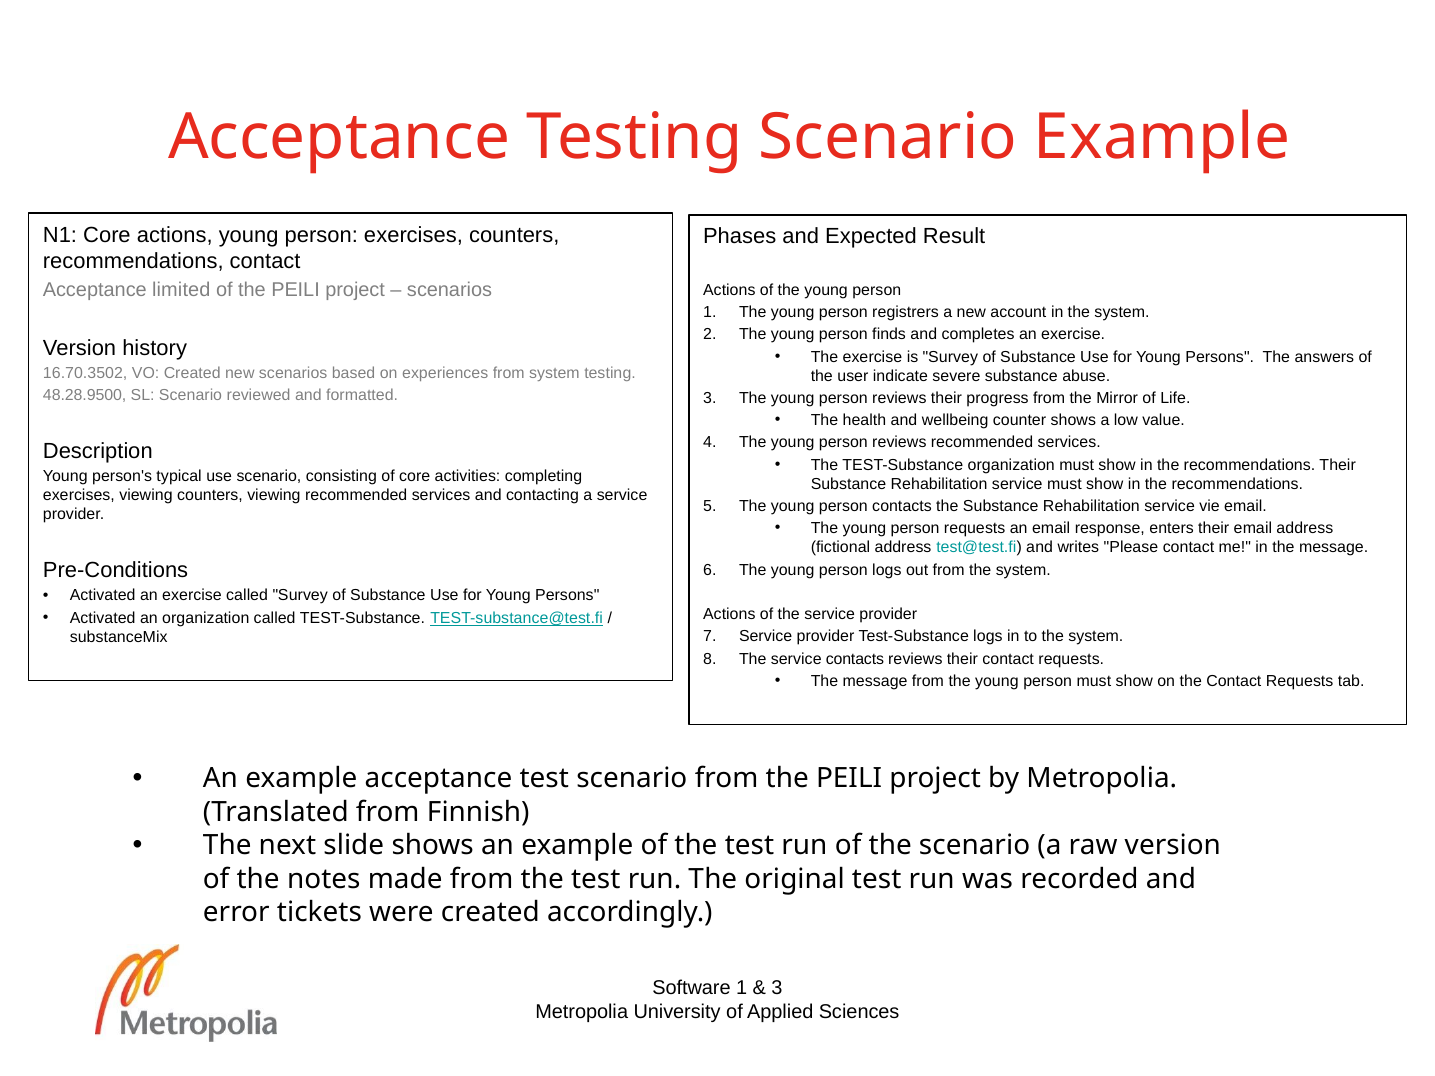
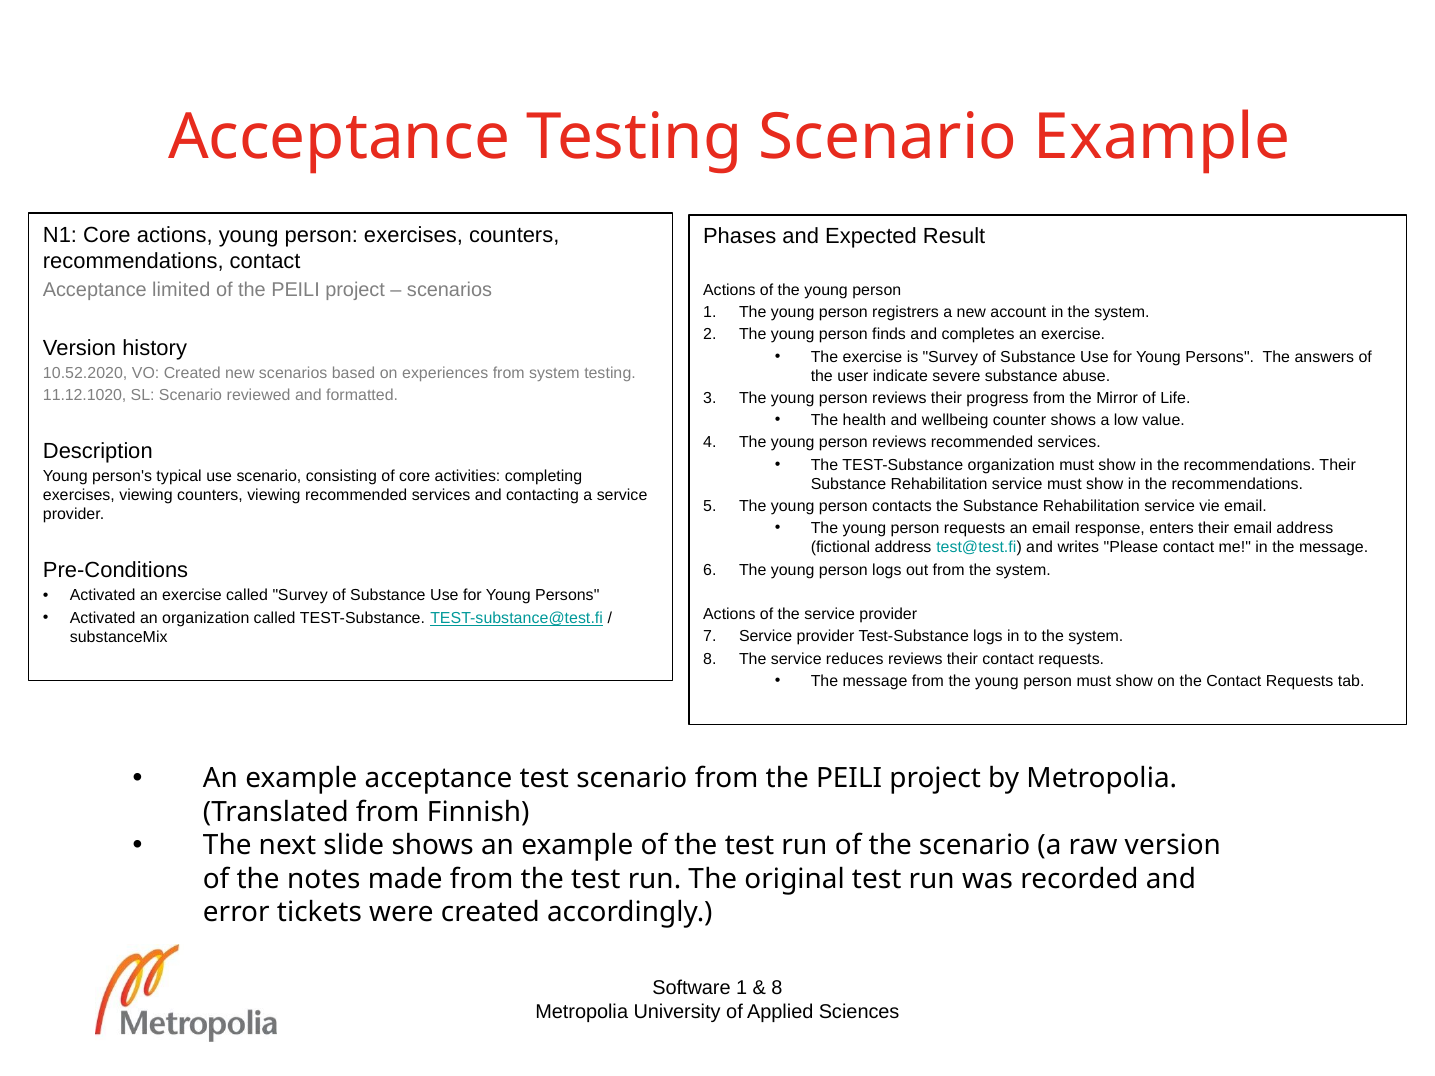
16.70.3502: 16.70.3502 -> 10.52.2020
48.28.9500: 48.28.9500 -> 11.12.1020
service contacts: contacts -> reduces
3 at (777, 988): 3 -> 8
